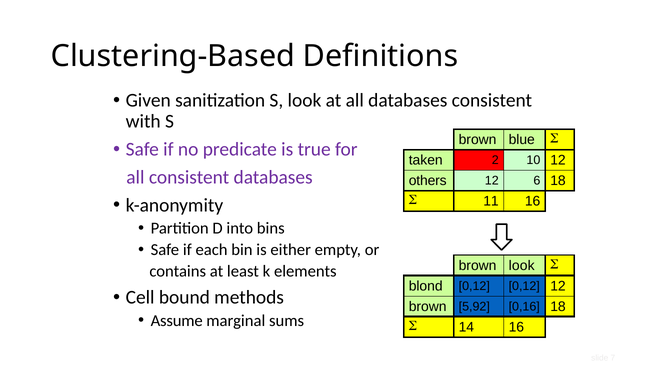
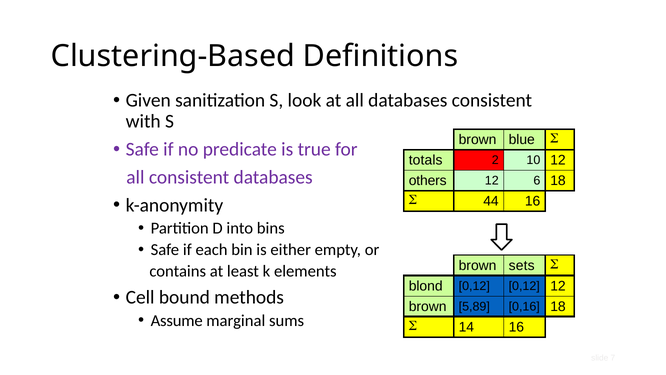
taken: taken -> totals
11: 11 -> 44
brown look: look -> sets
5,92: 5,92 -> 5,89
